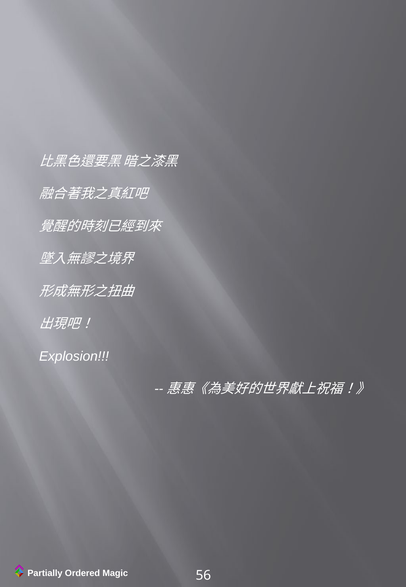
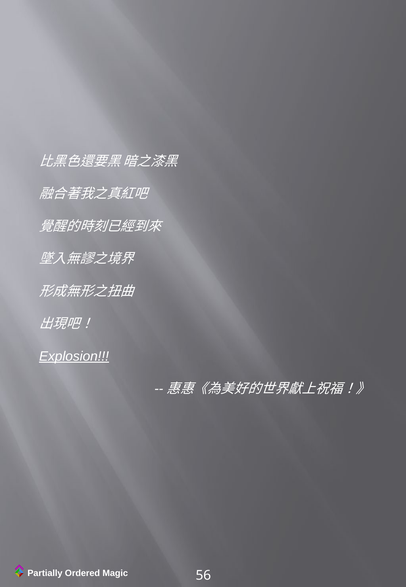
Explosion underline: none -> present
